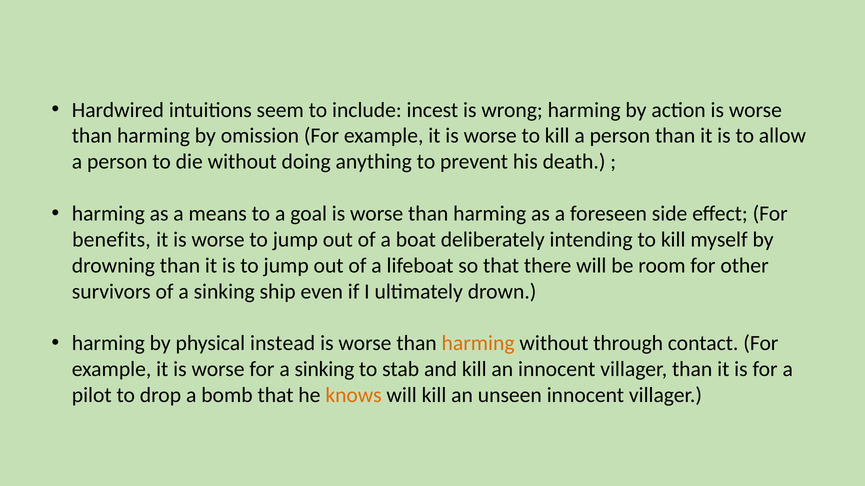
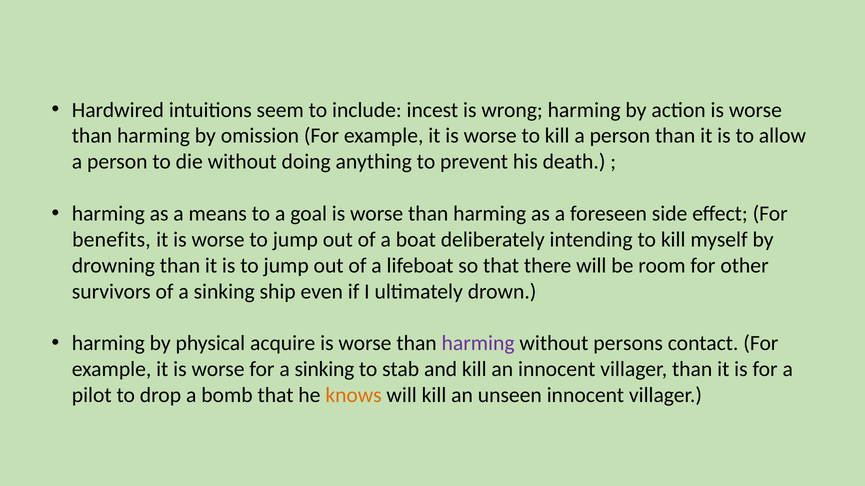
instead: instead -> acquire
harming at (478, 344) colour: orange -> purple
through: through -> persons
